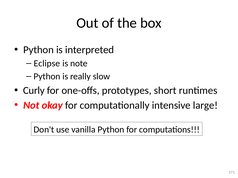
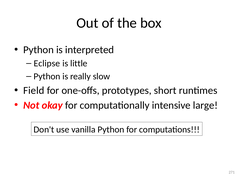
note: note -> little
Curly: Curly -> Field
